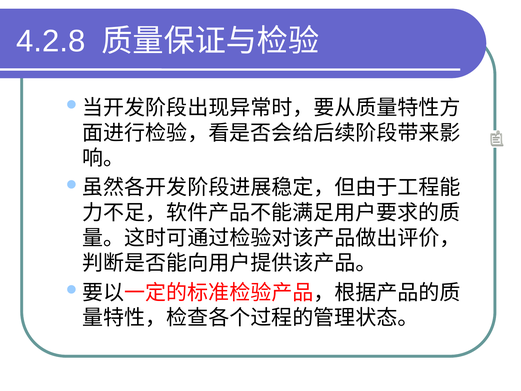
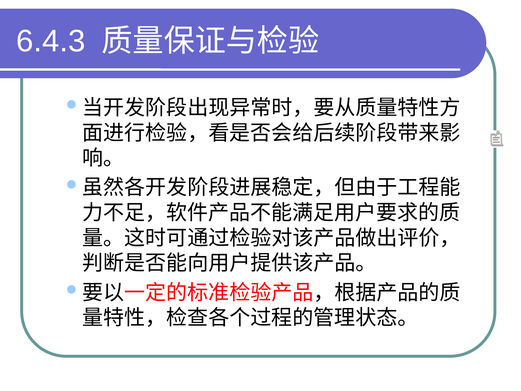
4.2.8: 4.2.8 -> 6.4.3
